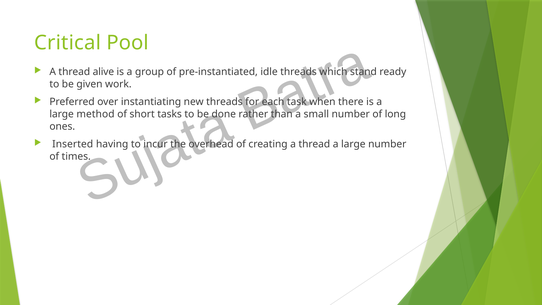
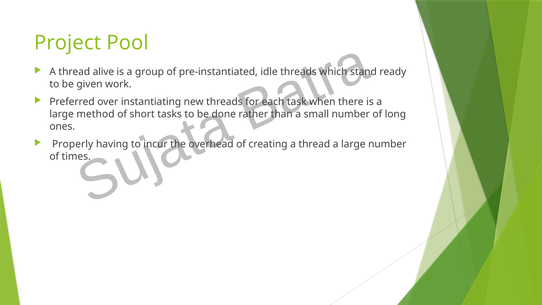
Critical: Critical -> Project
Inserted: Inserted -> Properly
